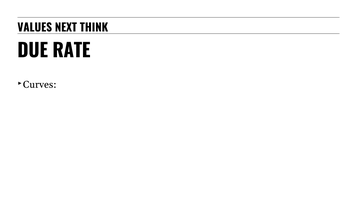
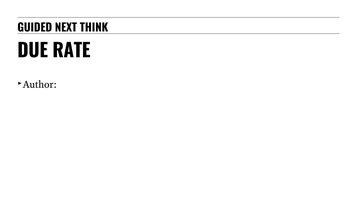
VALUES: VALUES -> GUIDED
Curves: Curves -> Author
